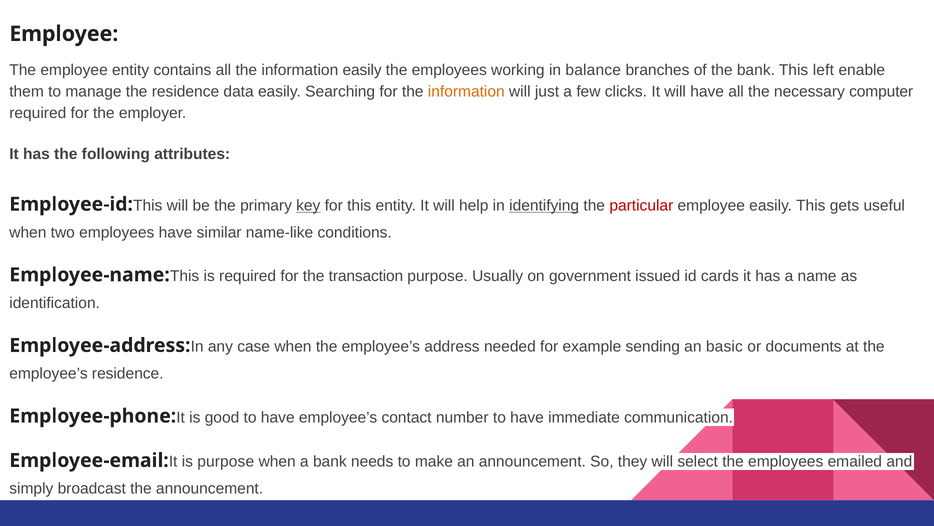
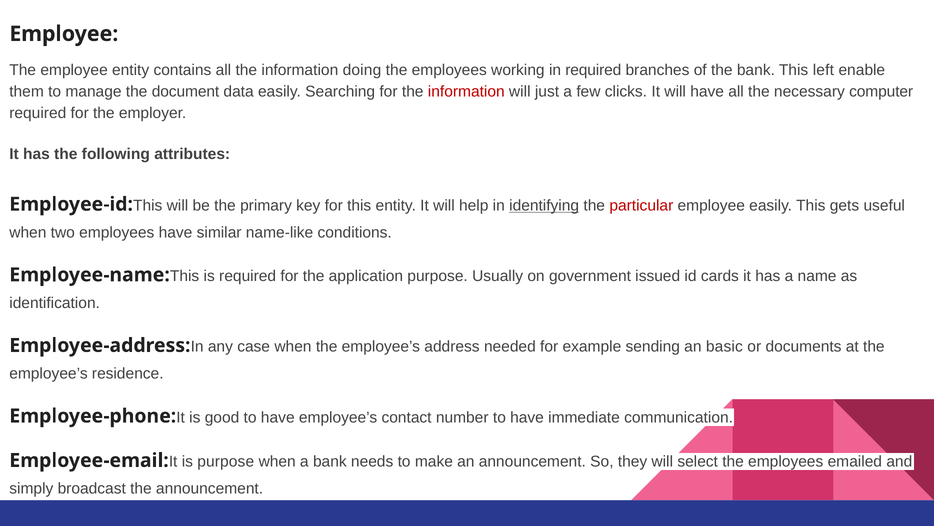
information easily: easily -> doing
in balance: balance -> required
the residence: residence -> document
information at (466, 92) colour: orange -> red
key underline: present -> none
transaction: transaction -> application
